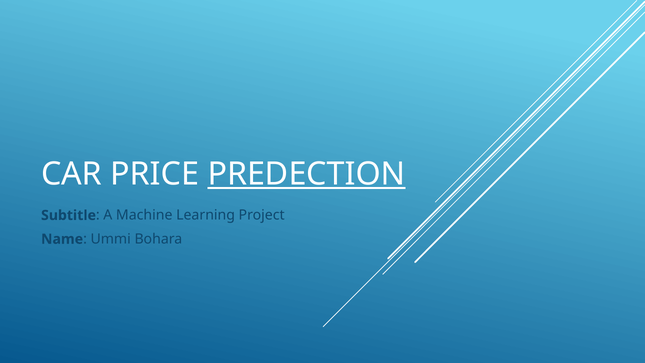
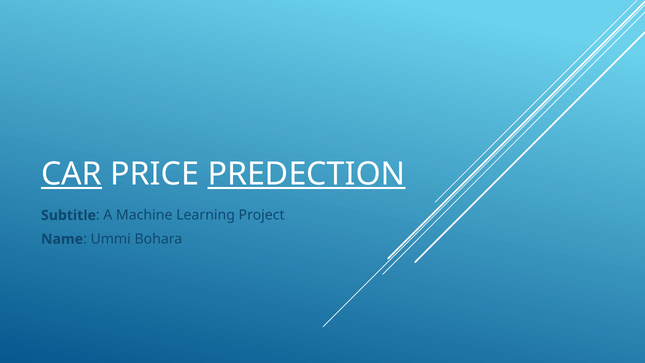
CAR underline: none -> present
